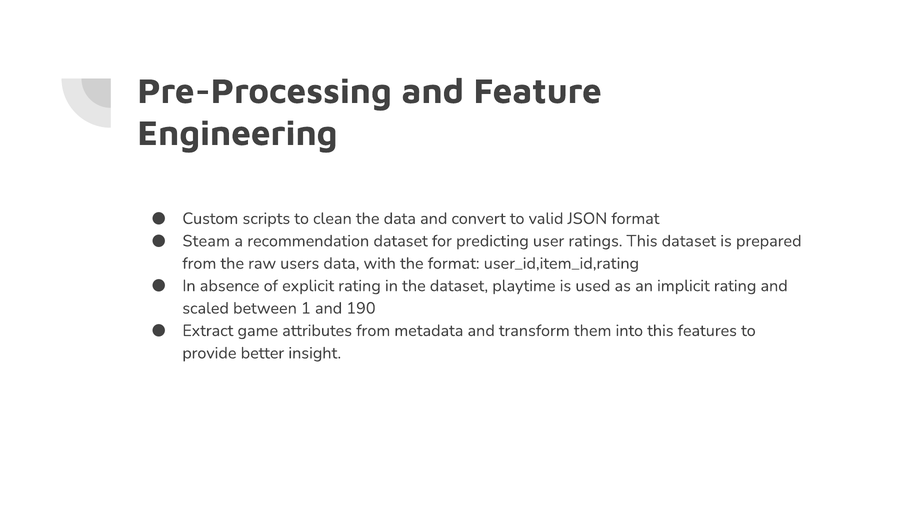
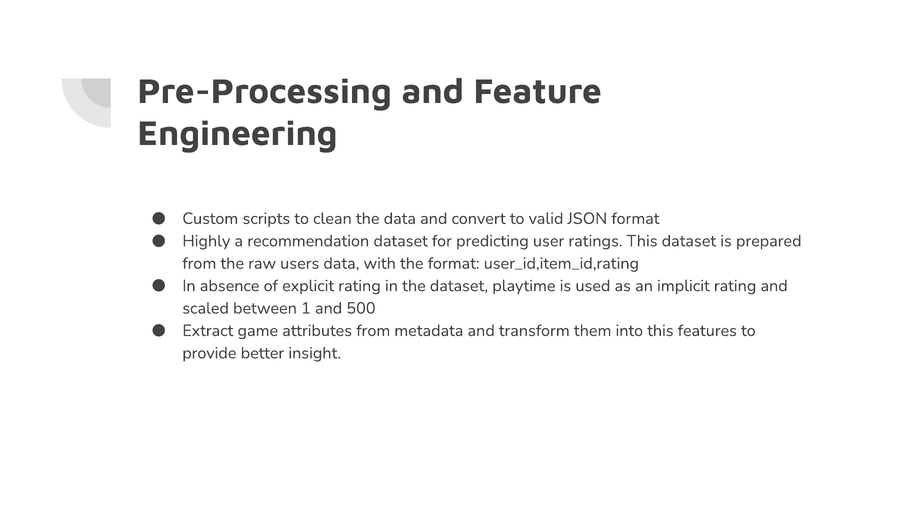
Steam: Steam -> Highly
190: 190 -> 500
